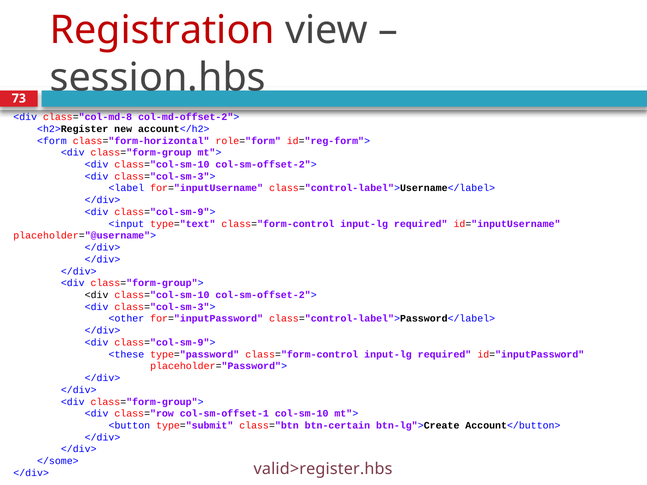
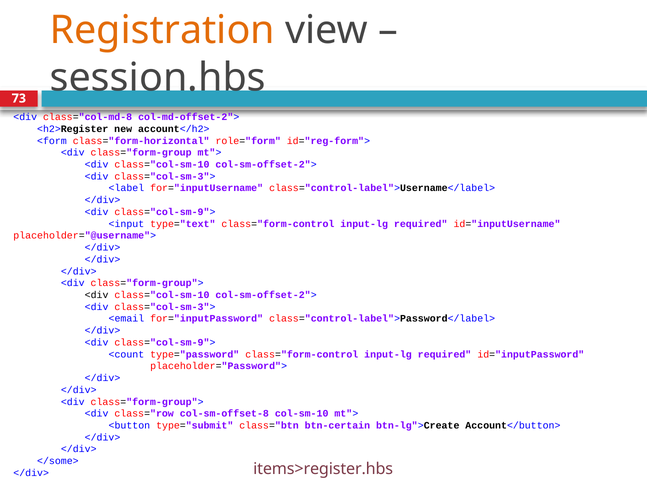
Registration colour: red -> orange
<other: <other -> <email
<these: <these -> <count
col-sm-offset-1: col-sm-offset-1 -> col-sm-offset-8
valid>register.hbs: valid>register.hbs -> items>register.hbs
